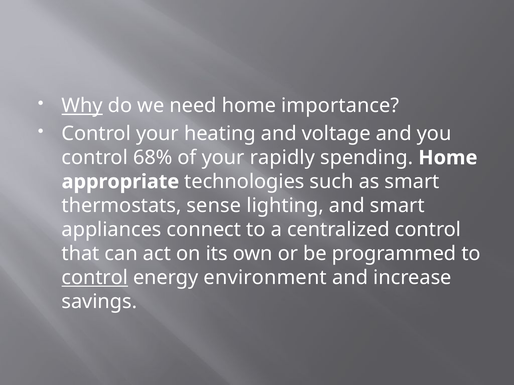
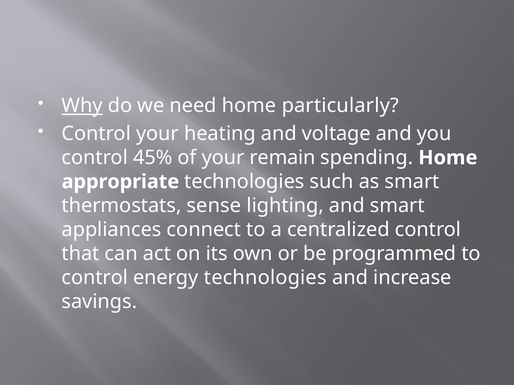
importance: importance -> particularly
68%: 68% -> 45%
rapidly: rapidly -> remain
control at (95, 278) underline: present -> none
energy environment: environment -> technologies
